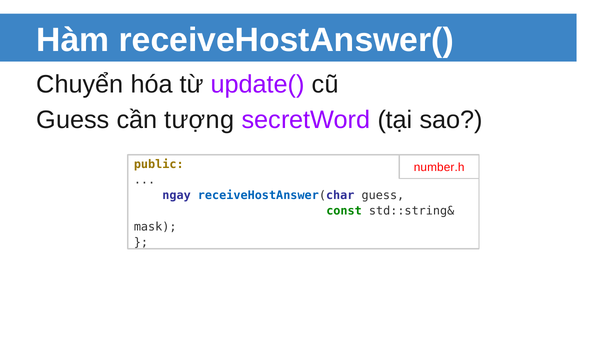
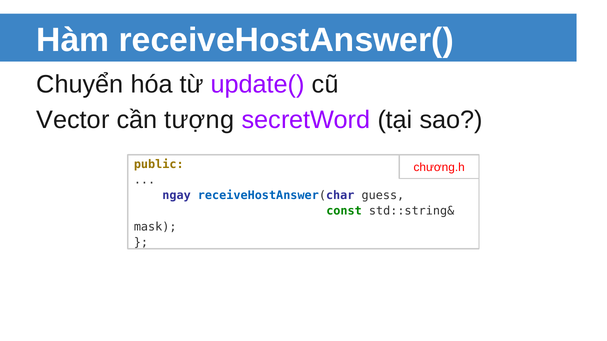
Guess at (73, 120): Guess -> Vector
number.h: number.h -> chương.h
